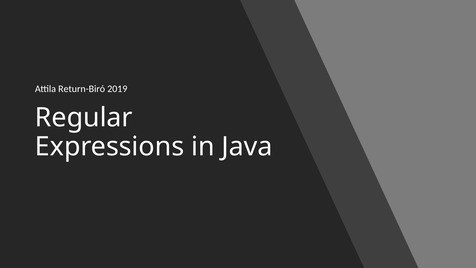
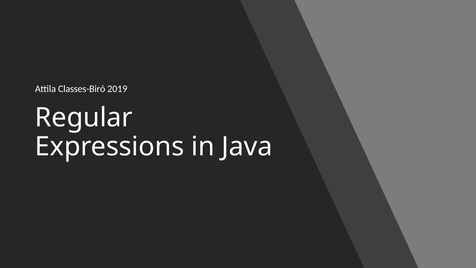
Return-Biró: Return-Biró -> Classes-Biró
